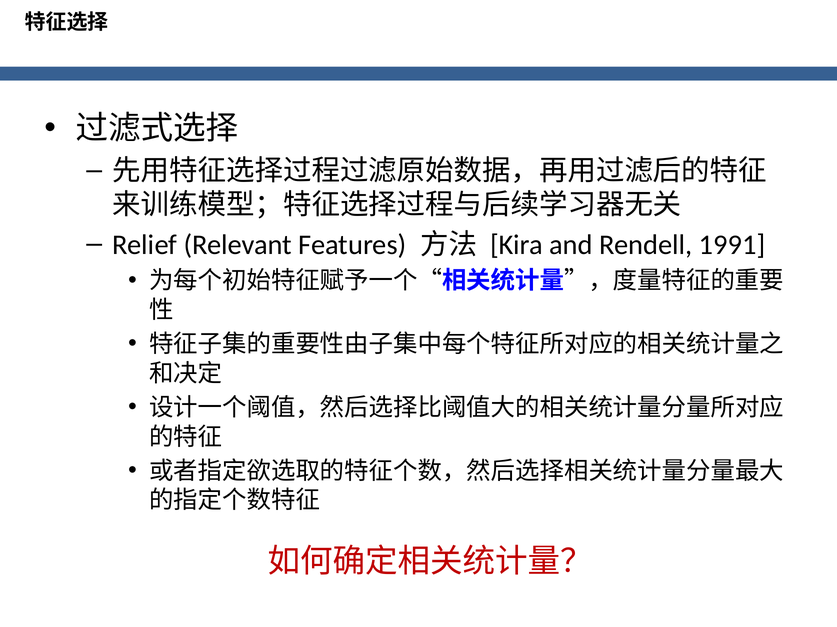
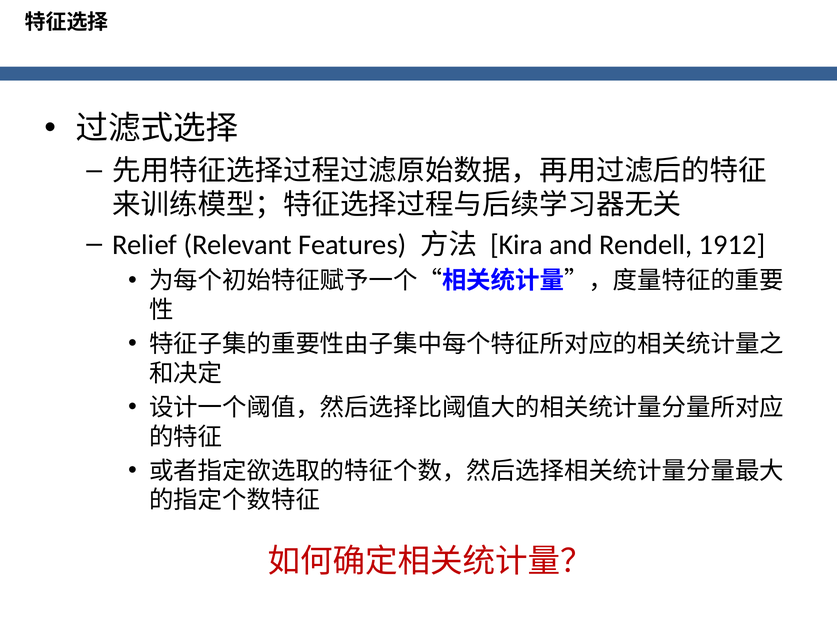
1991: 1991 -> 1912
